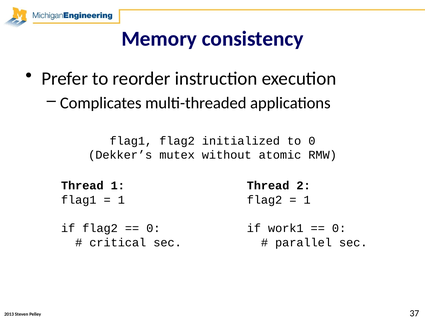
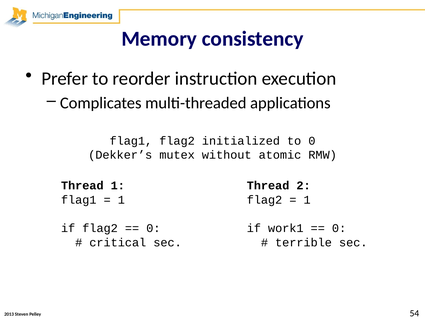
parallel: parallel -> terrible
37: 37 -> 54
